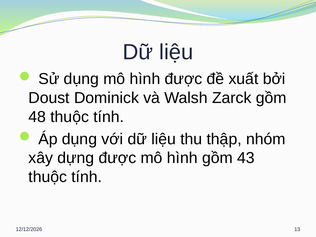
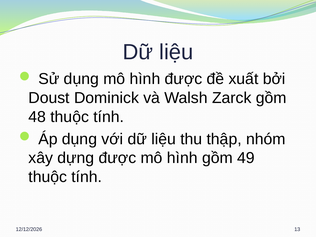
43: 43 -> 49
